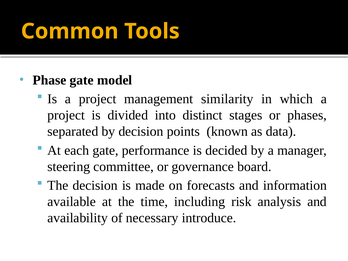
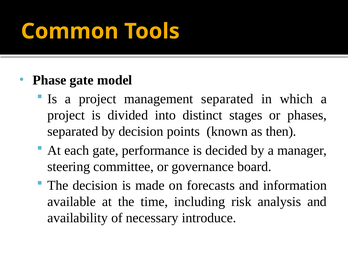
management similarity: similarity -> separated
data: data -> then
